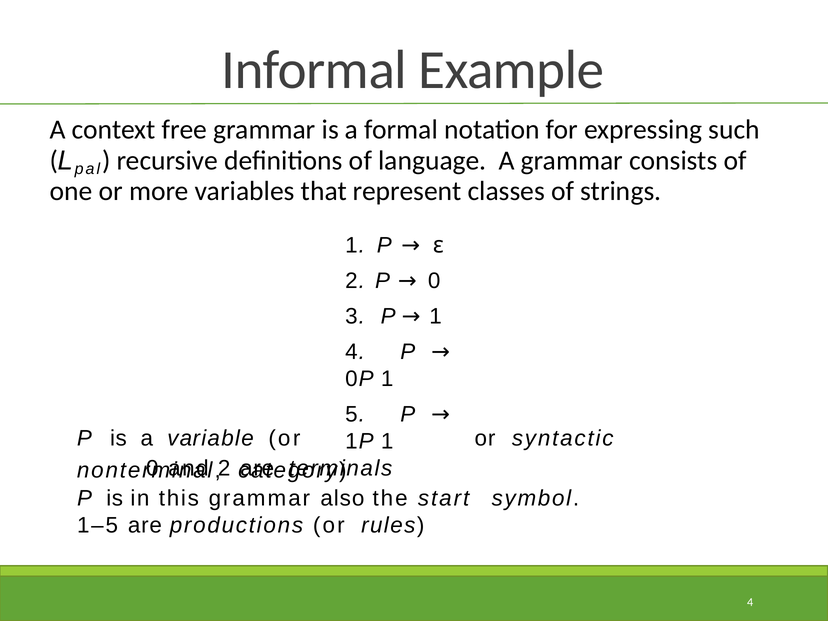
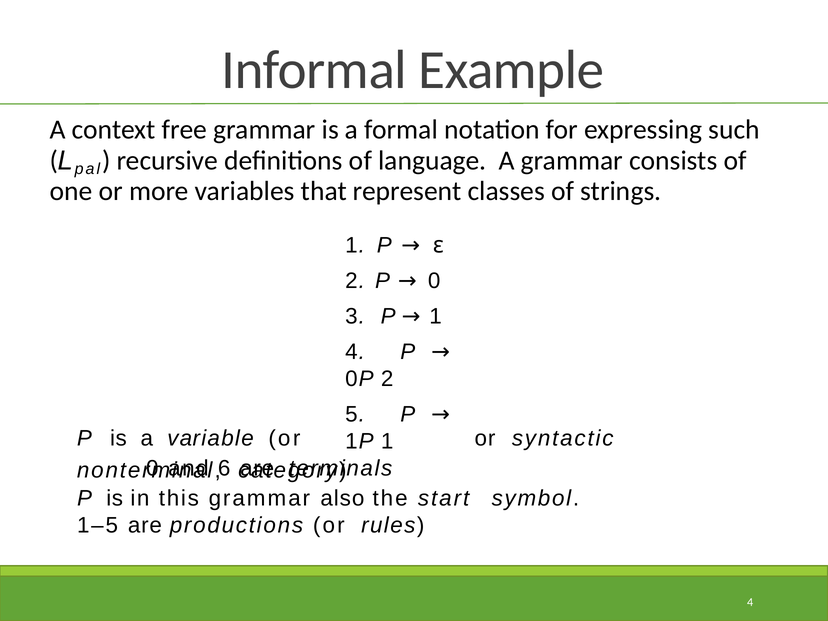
0P 1: 1 -> 2
2 at (224, 468): 2 -> 6
